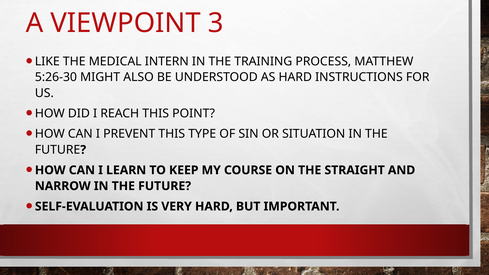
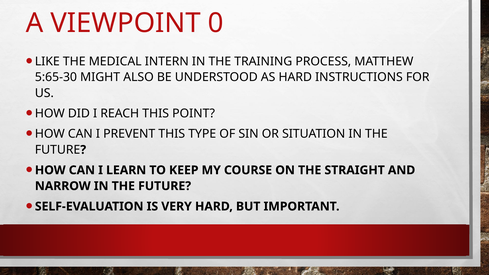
3: 3 -> 0
5:26-30: 5:26-30 -> 5:65-30
